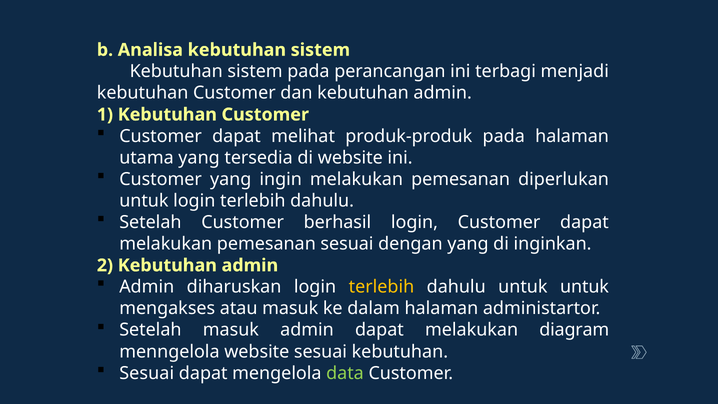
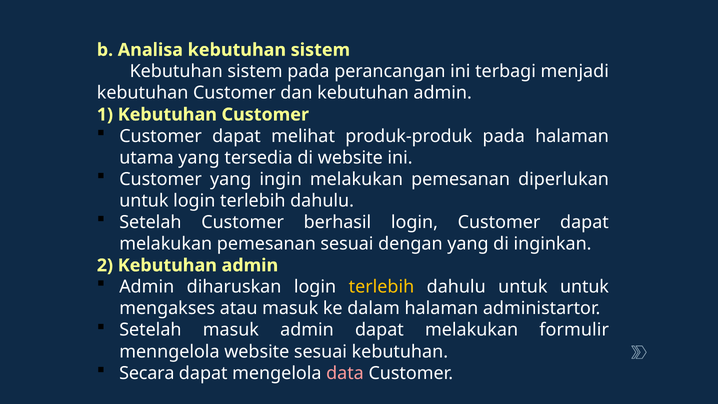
diagram: diagram -> formulir
Sesuai at (147, 373): Sesuai -> Secara
data colour: light green -> pink
